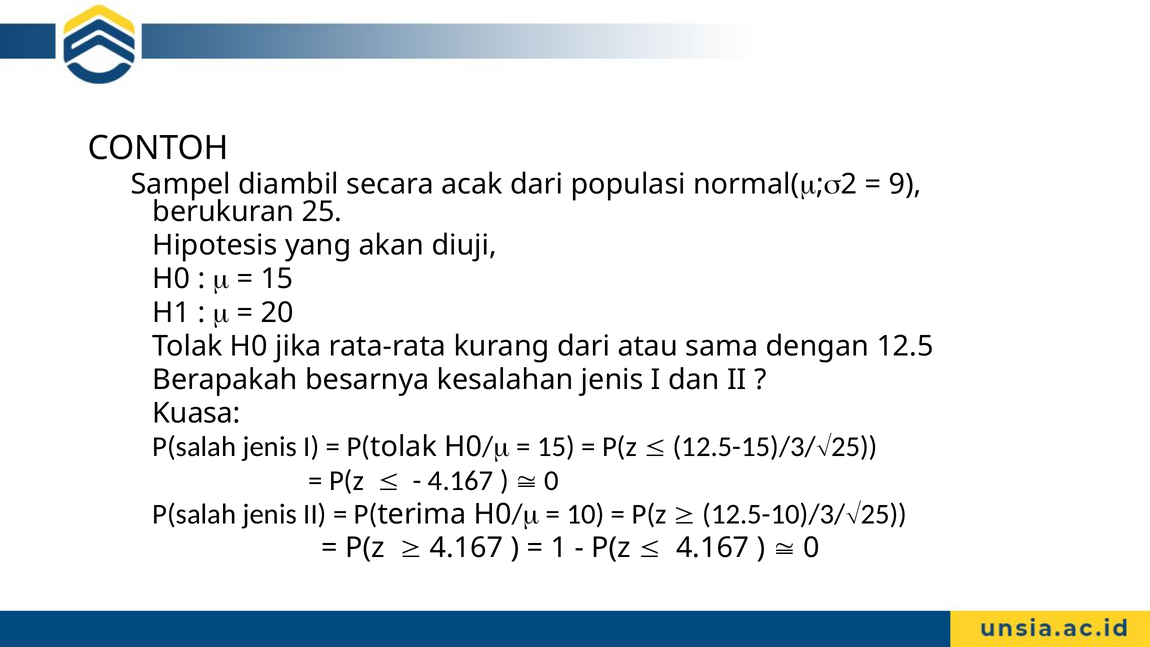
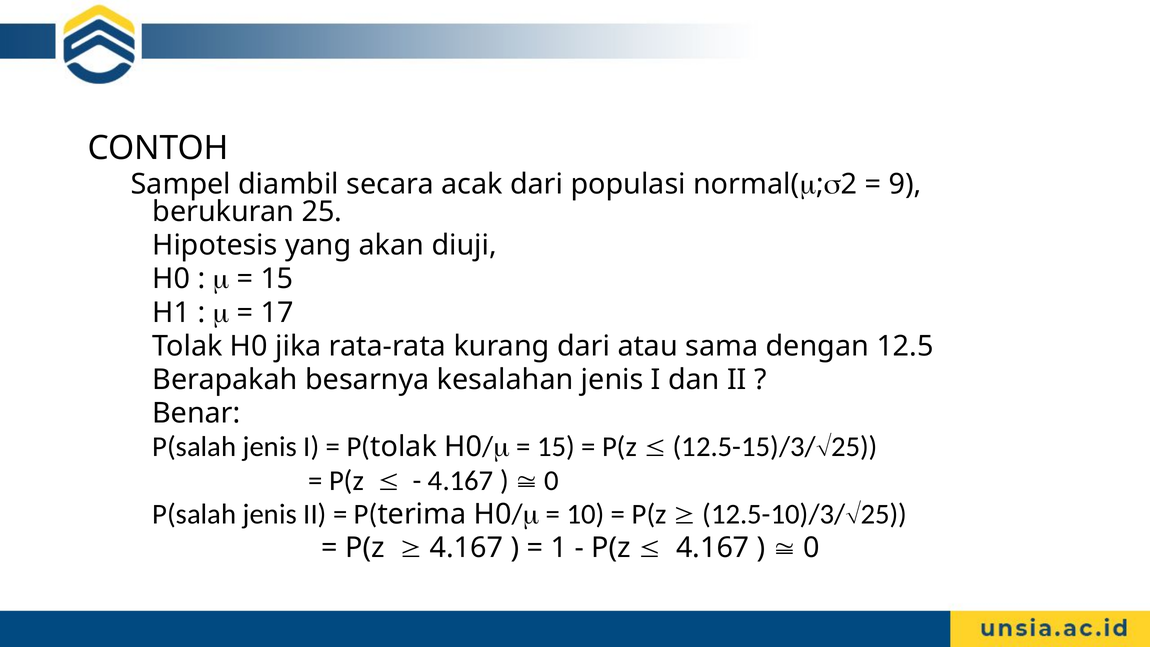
20: 20 -> 17
Kuasa: Kuasa -> Benar
